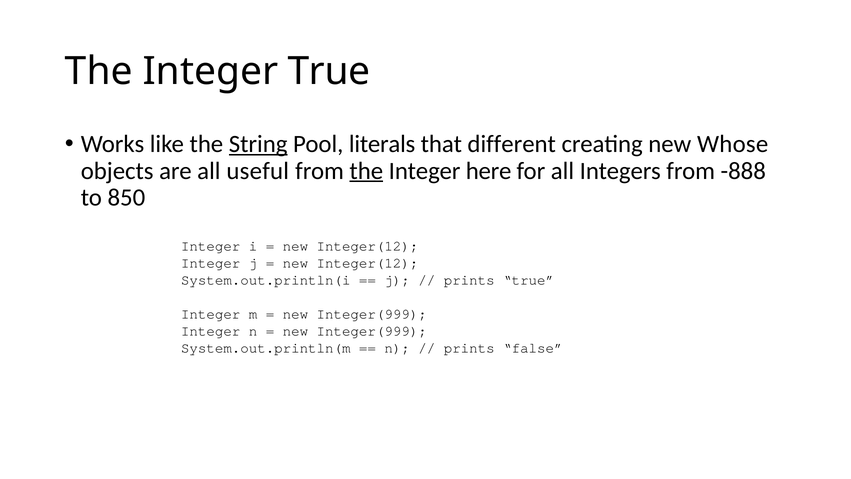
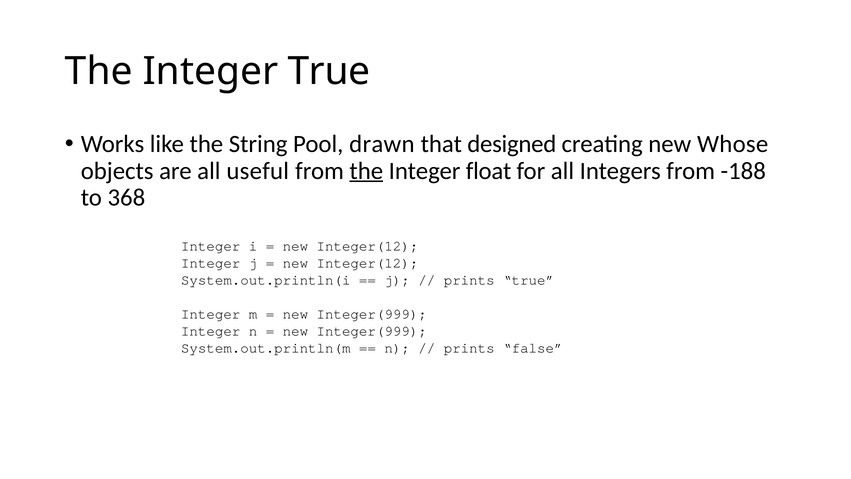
String underline: present -> none
literals: literals -> drawn
different: different -> designed
here: here -> float
-888: -888 -> -188
850: 850 -> 368
